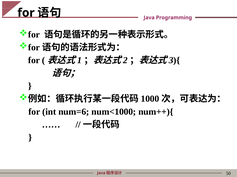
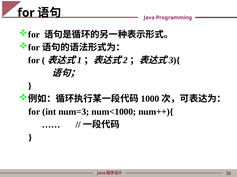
num=6: num=6 -> num=3
